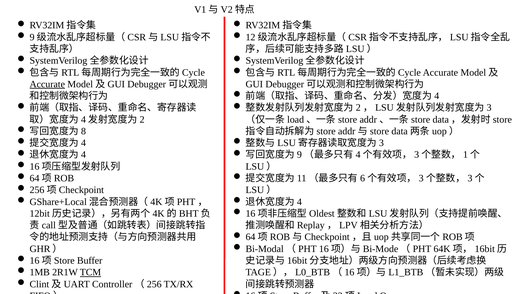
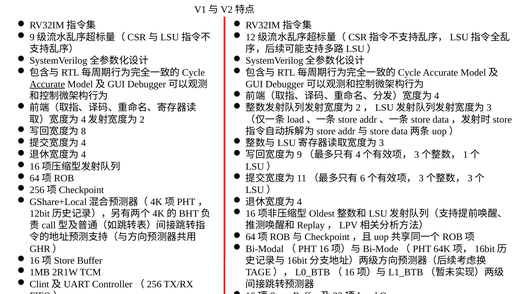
TCM at (91, 273) underline: present -> none
